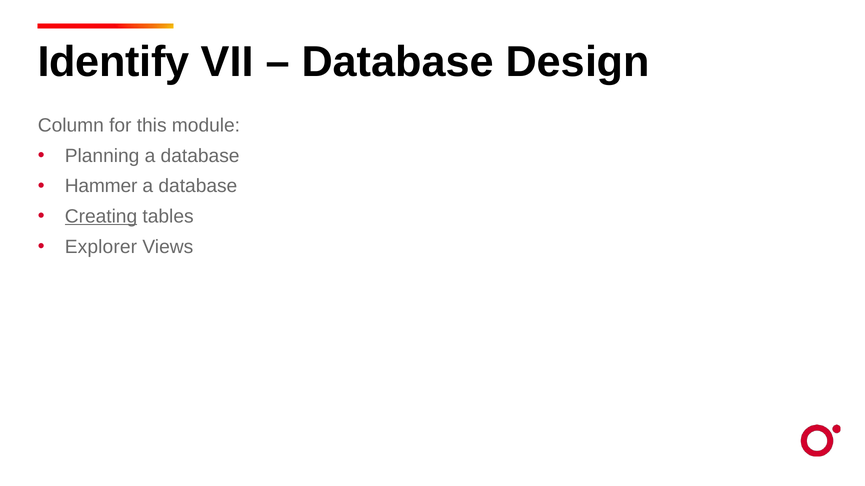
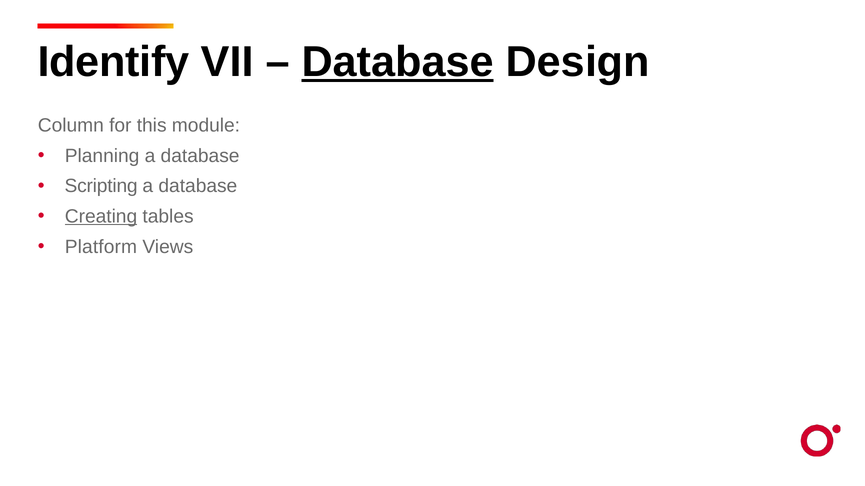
Database at (398, 62) underline: none -> present
Hammer: Hammer -> Scripting
Explorer: Explorer -> Platform
